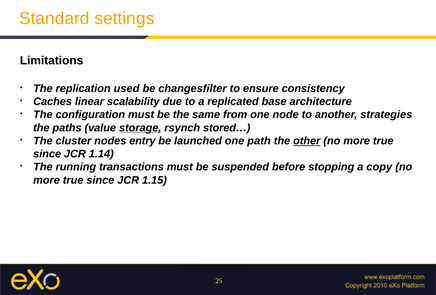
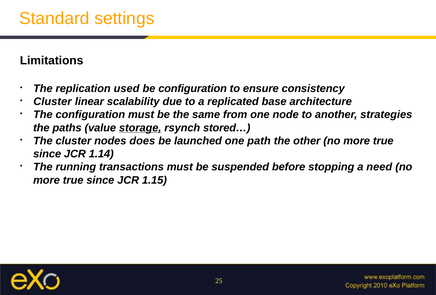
be changesfilter: changesfilter -> configuration
Caches at (53, 102): Caches -> Cluster
entry: entry -> does
other underline: present -> none
copy: copy -> need
